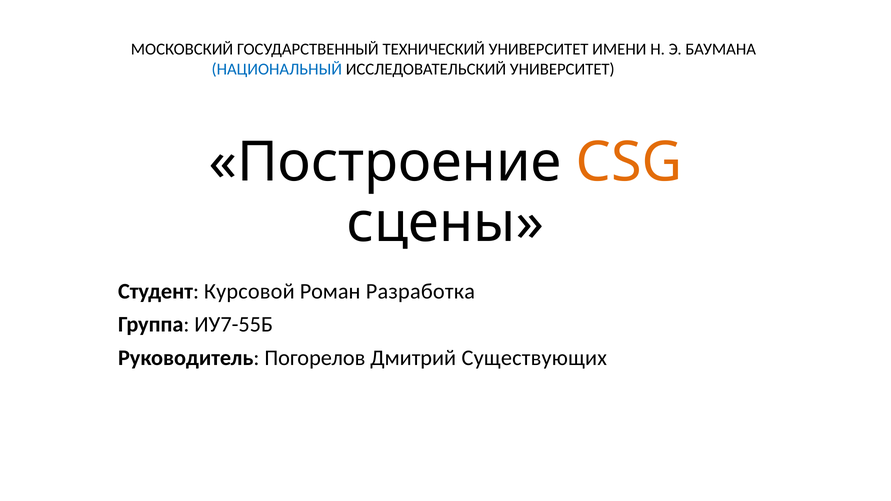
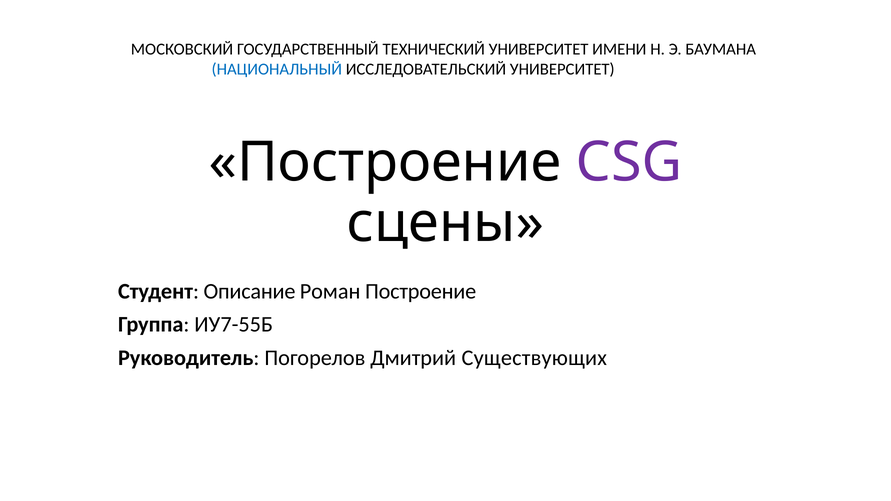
CSG colour: orange -> purple
Курсовой: Курсовой -> Описание
Роман Разработка: Разработка -> Построение
